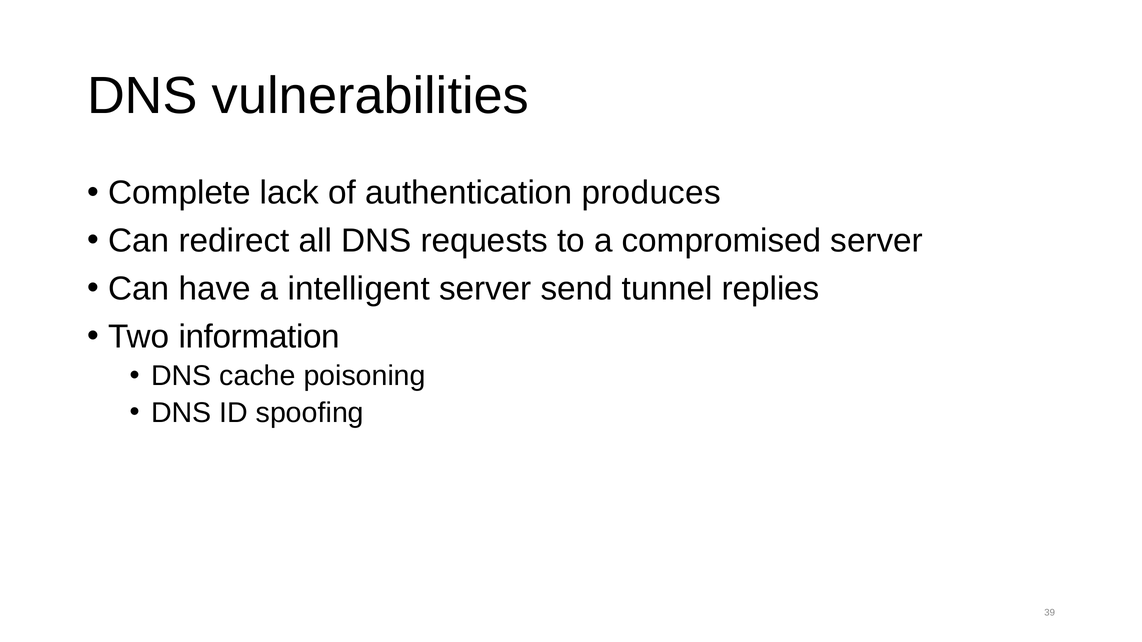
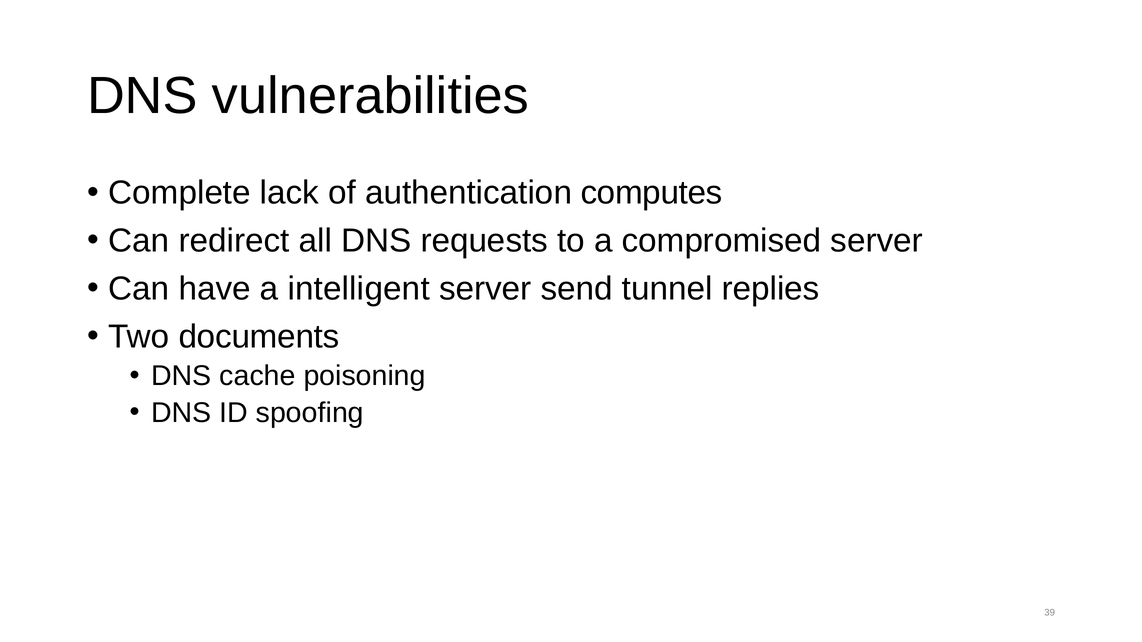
produces: produces -> computes
information: information -> documents
